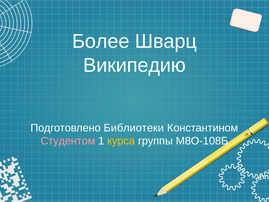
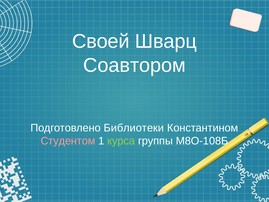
Более: Более -> Своей
Википедию: Википедию -> Соавтором
курса colour: yellow -> light green
